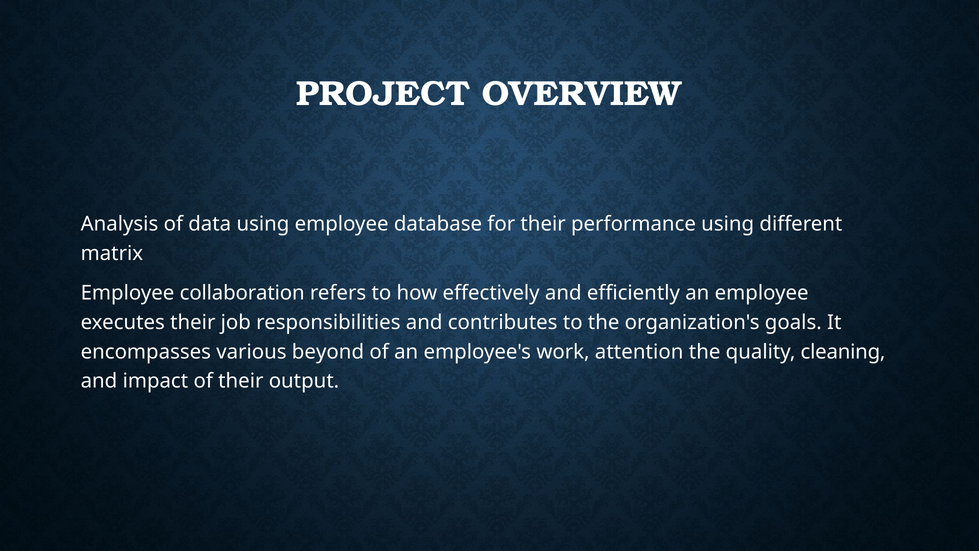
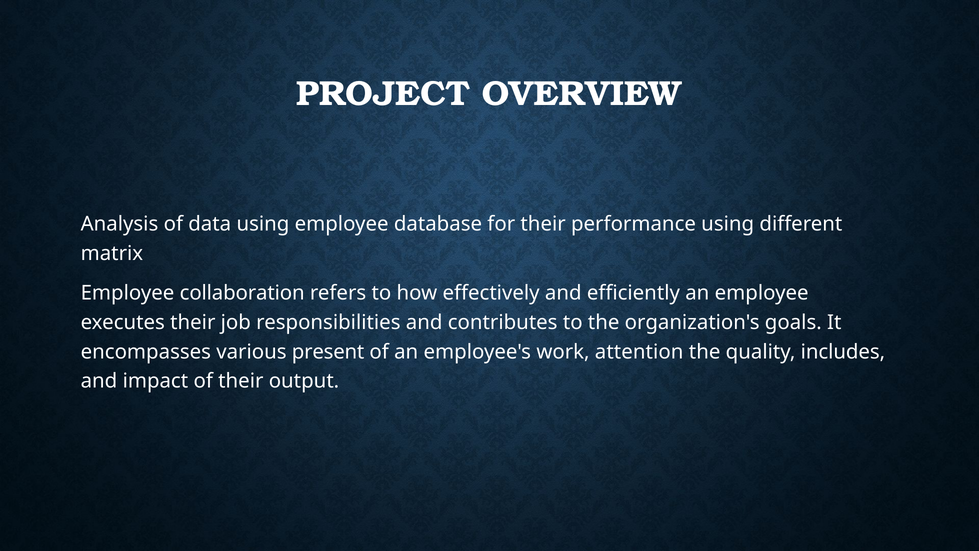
beyond: beyond -> present
cleaning: cleaning -> includes
